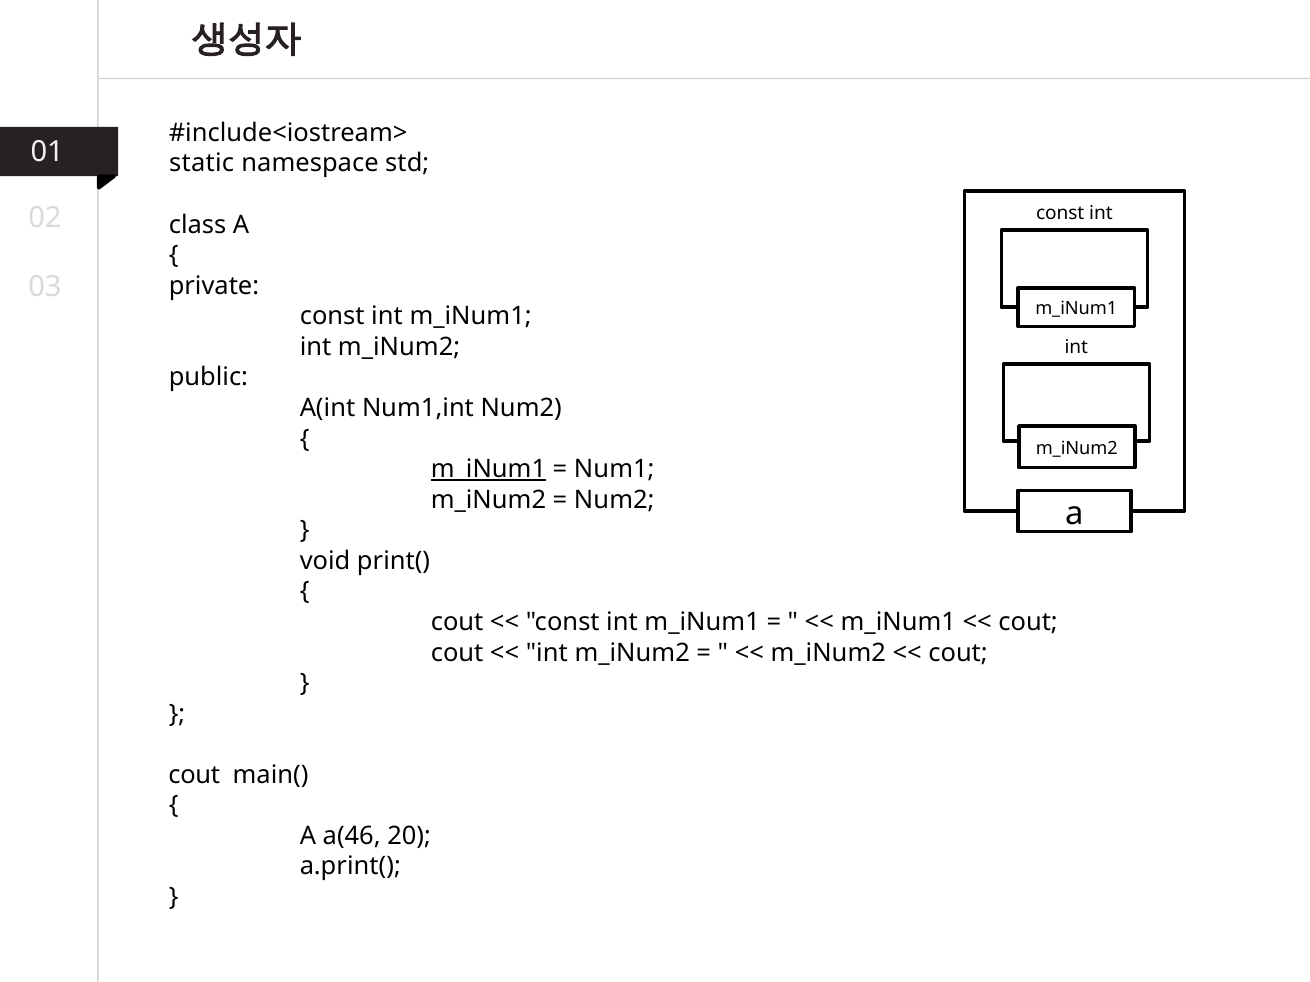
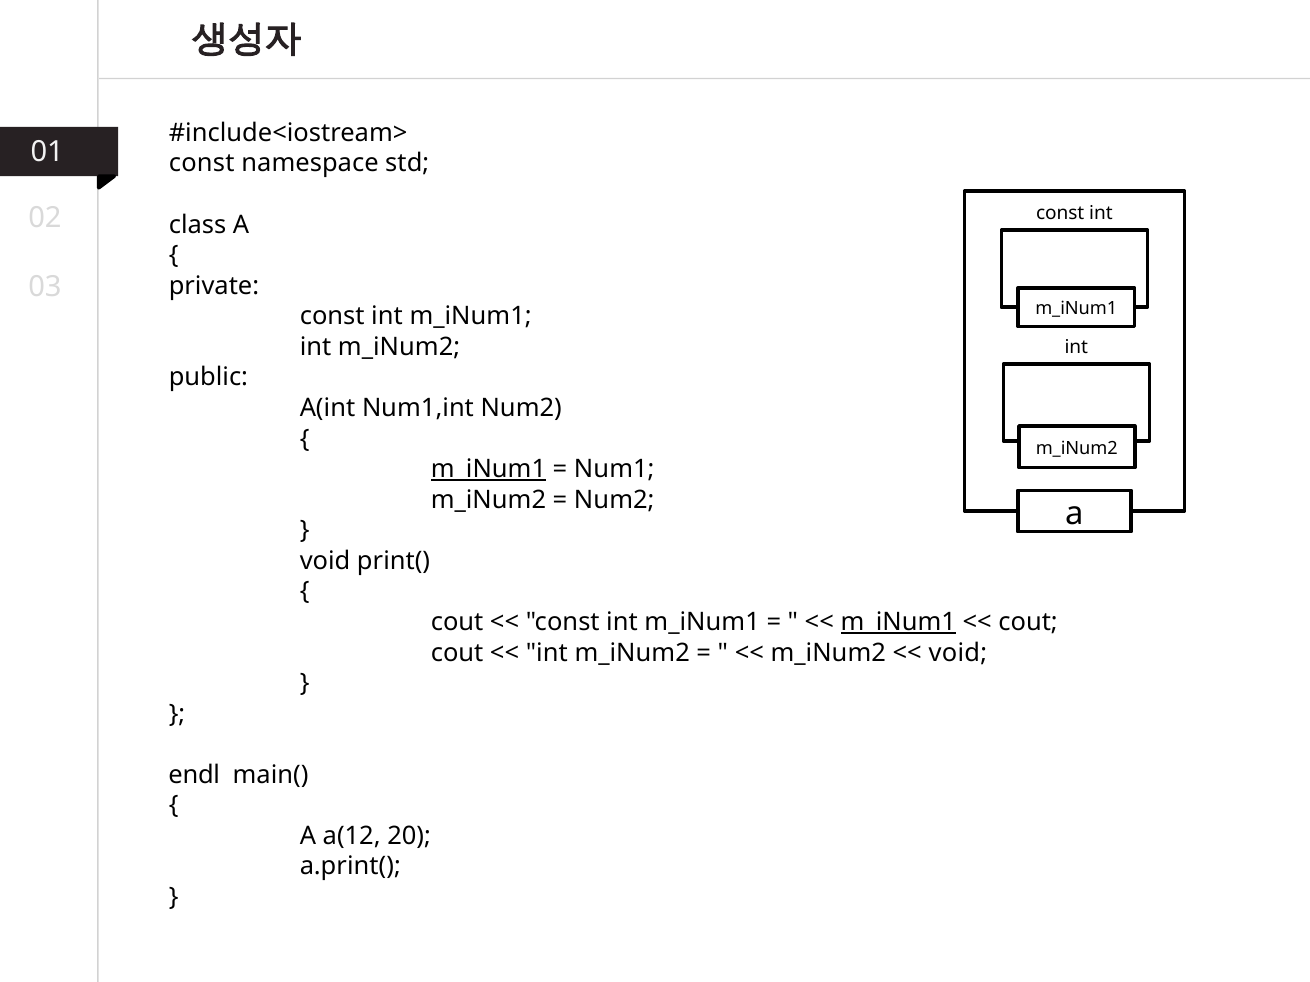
static at (202, 164): static -> const
m_iNum1 at (898, 622) underline: none -> present
cout at (958, 653): cout -> void
cout at (194, 775): cout -> endl
a(46: a(46 -> a(12
